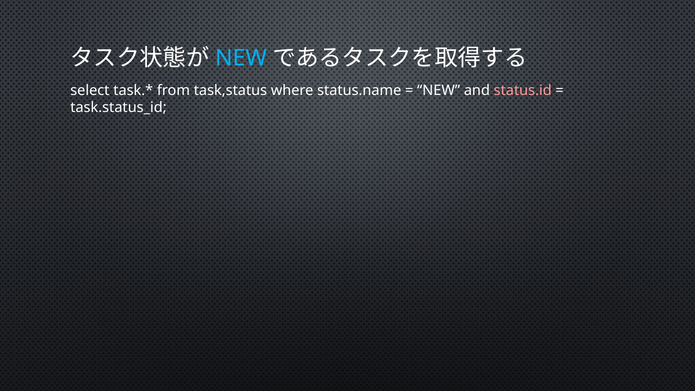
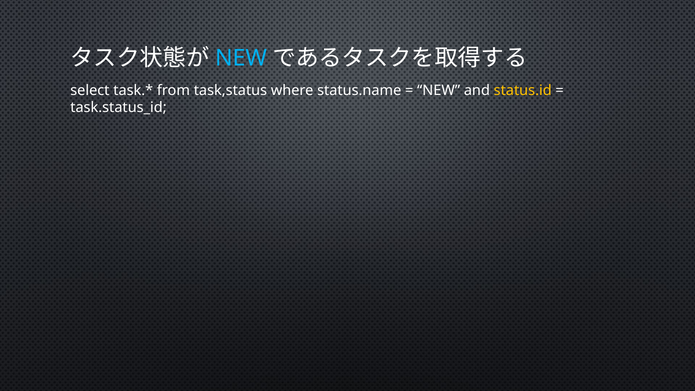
status.id colour: pink -> yellow
